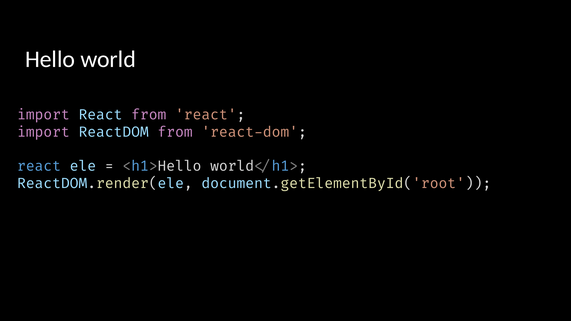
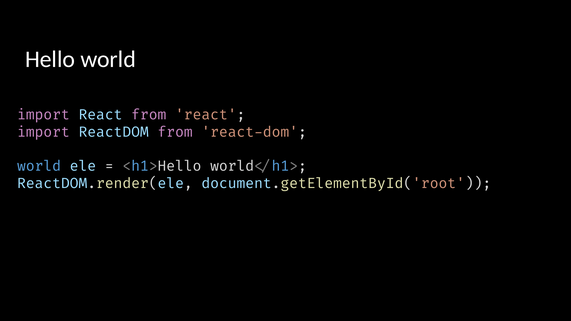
react at (39, 166): react -> world
